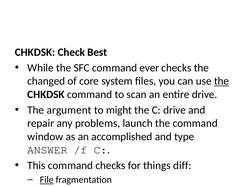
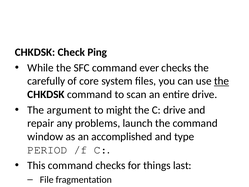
Best: Best -> Ping
changed: changed -> carefully
ANSWER: ANSWER -> PERIOD
diff: diff -> last
File underline: present -> none
